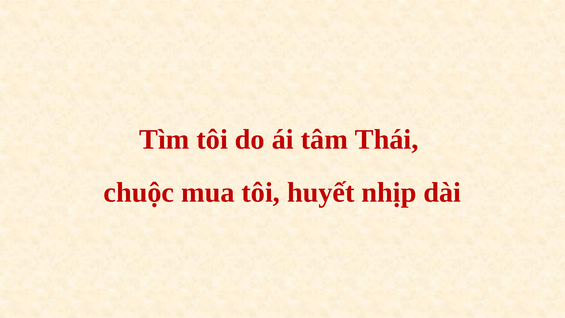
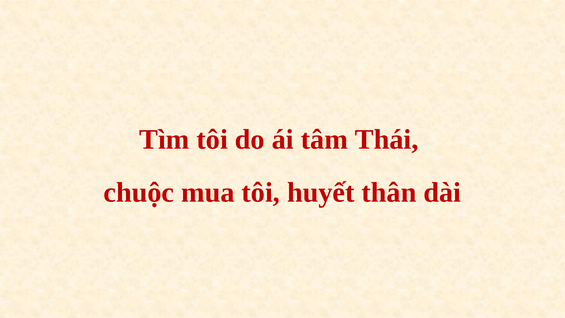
nhịp: nhịp -> thân
